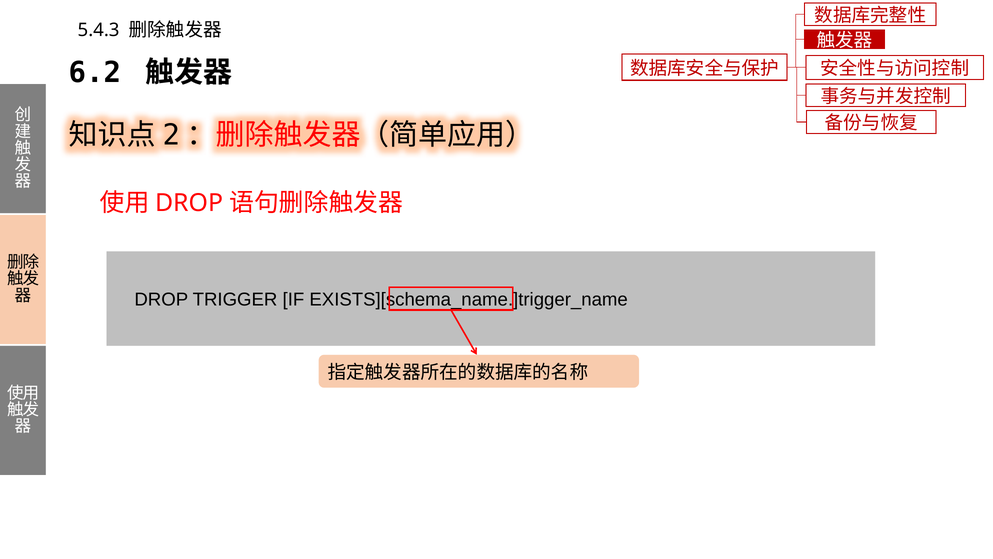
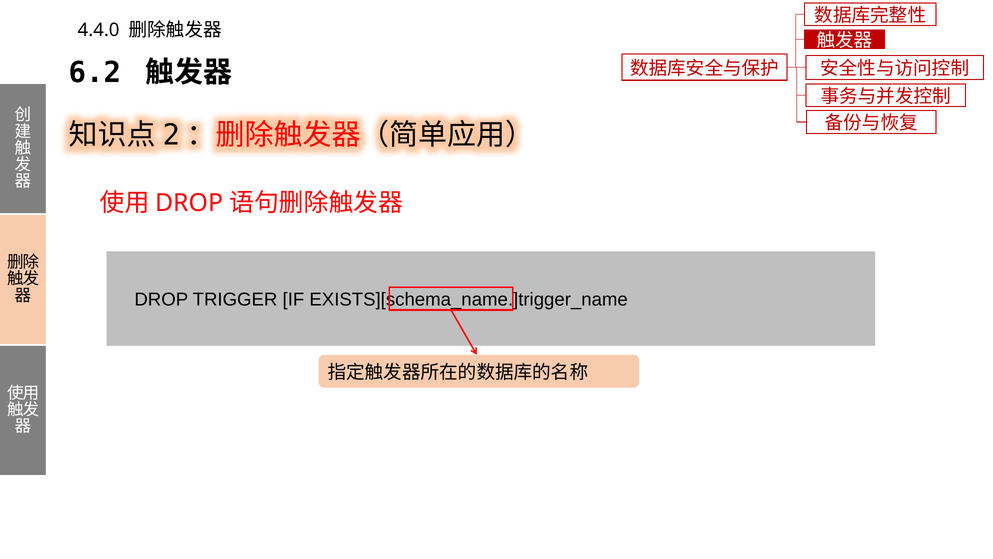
5.4.3: 5.4.3 -> 4.4.0
